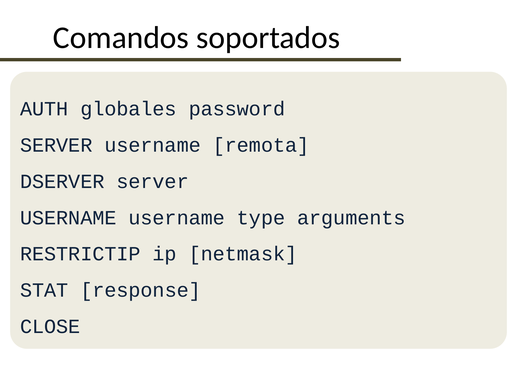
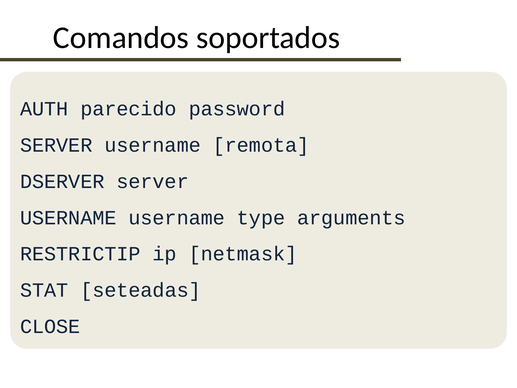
globales: globales -> parecido
response: response -> seteadas
